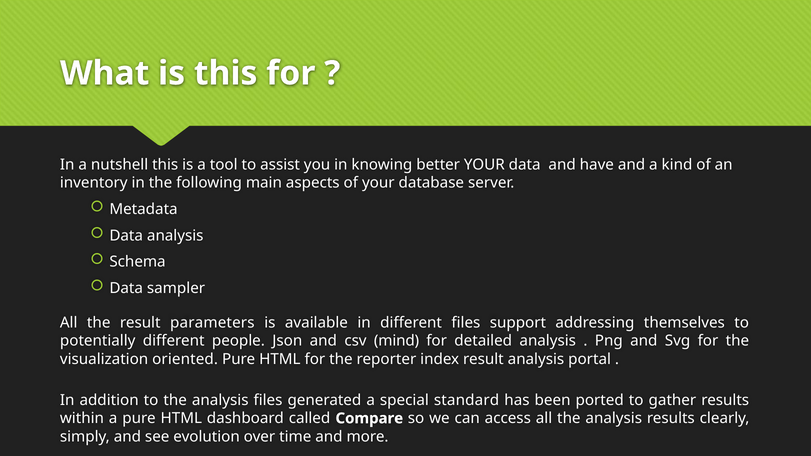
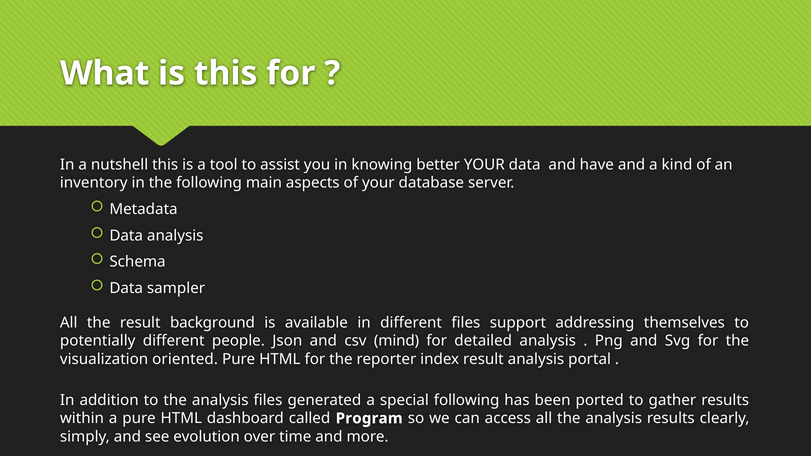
parameters: parameters -> background
special standard: standard -> following
Compare: Compare -> Program
